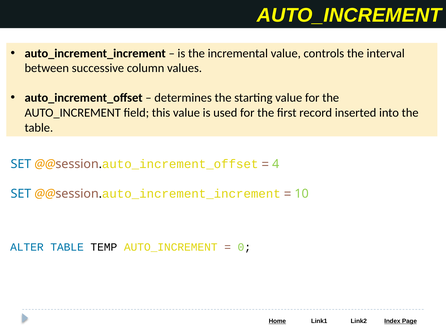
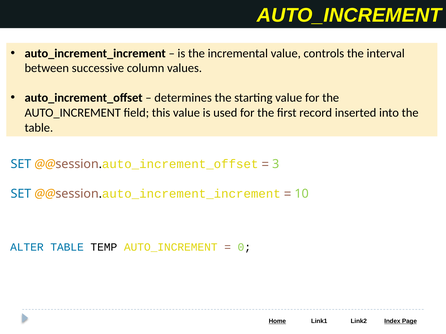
4: 4 -> 3
